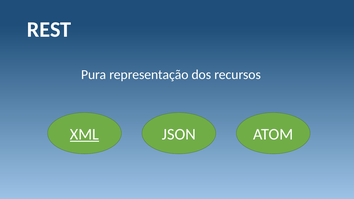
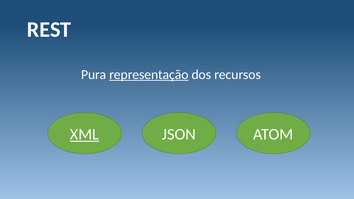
representação underline: none -> present
